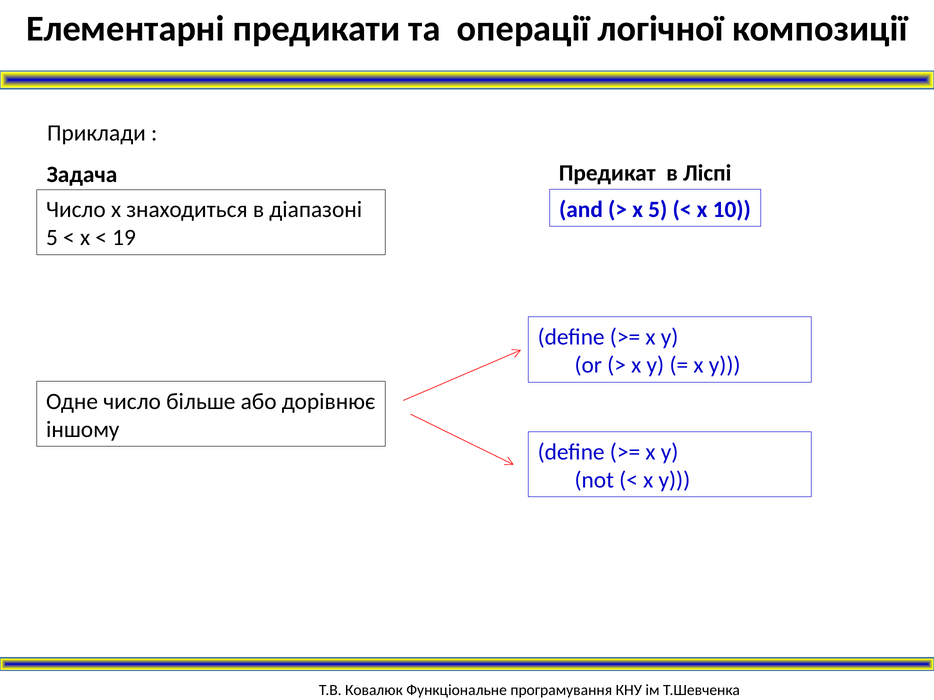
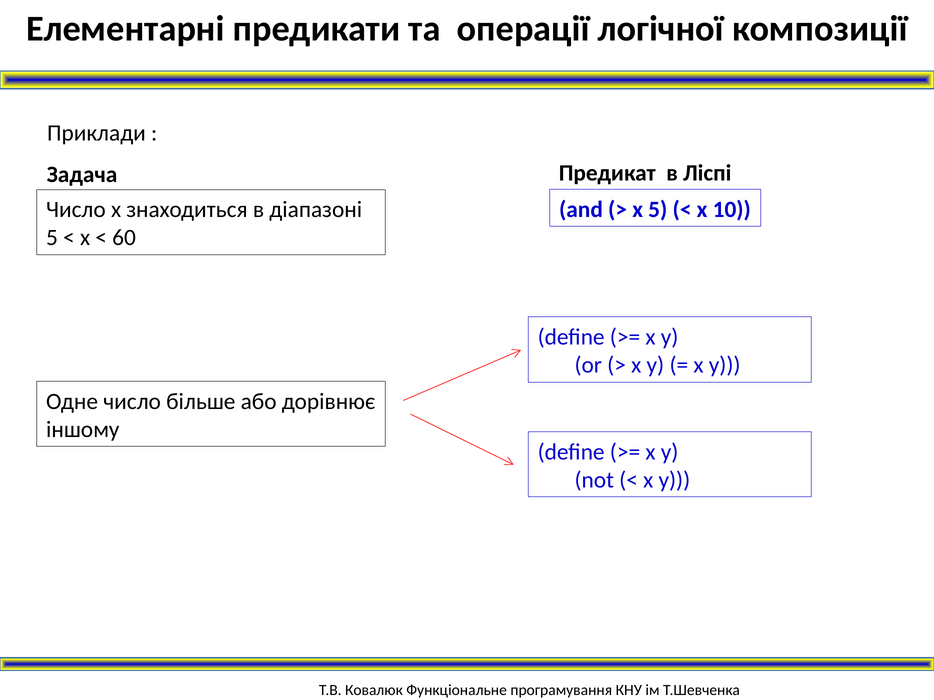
19: 19 -> 60
